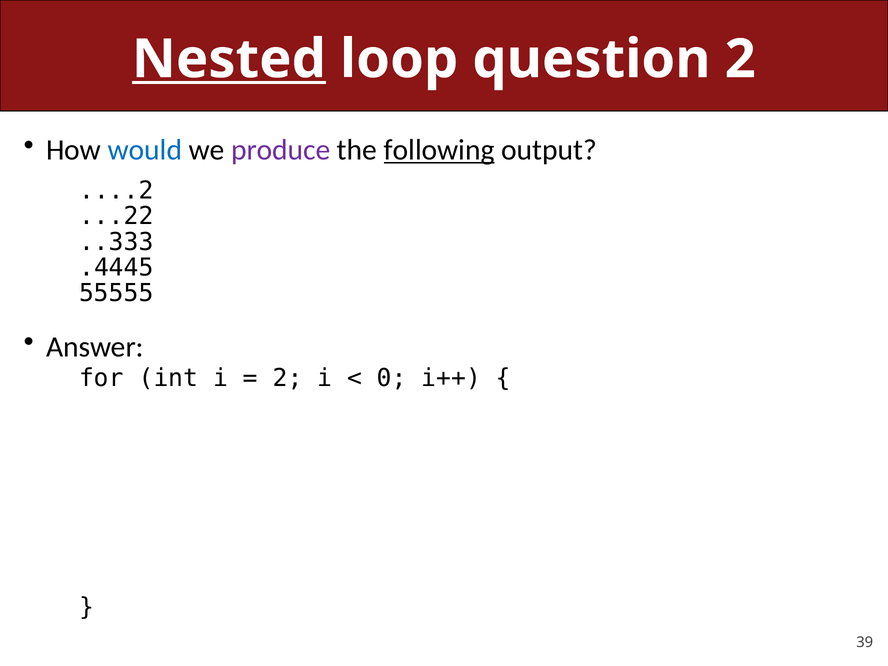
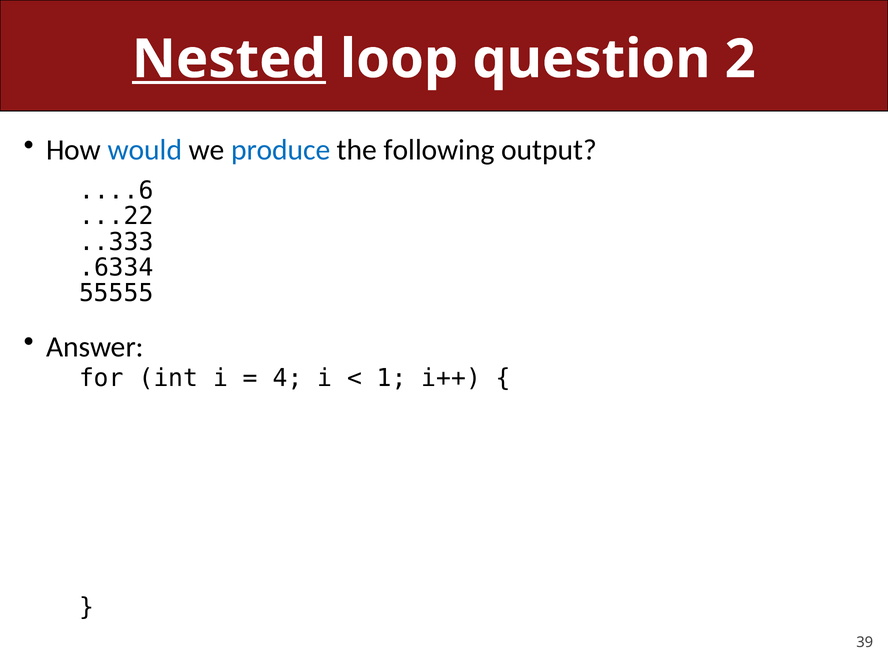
produce colour: purple -> blue
following underline: present -> none
....2: ....2 -> ....6
.4445: .4445 -> .6334
2 at (288, 378): 2 -> 4
0: 0 -> 1
